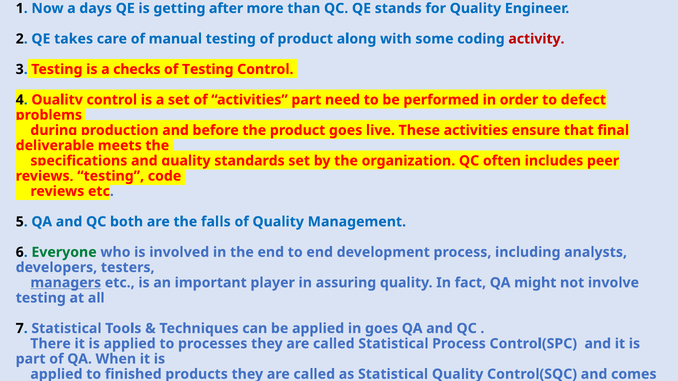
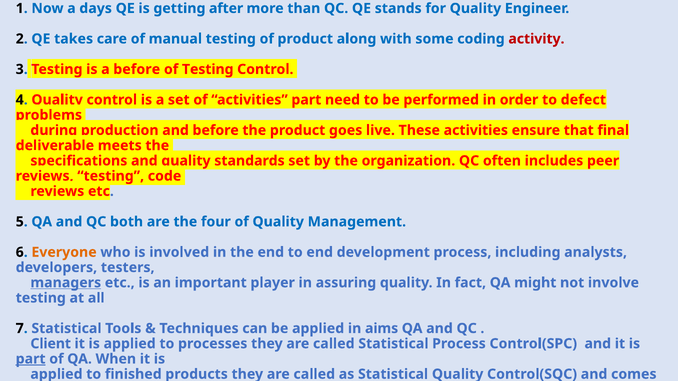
a checks: checks -> before
falls: falls -> four
Everyone colour: green -> orange
in goes: goes -> aims
There: There -> Client
part at (31, 359) underline: none -> present
